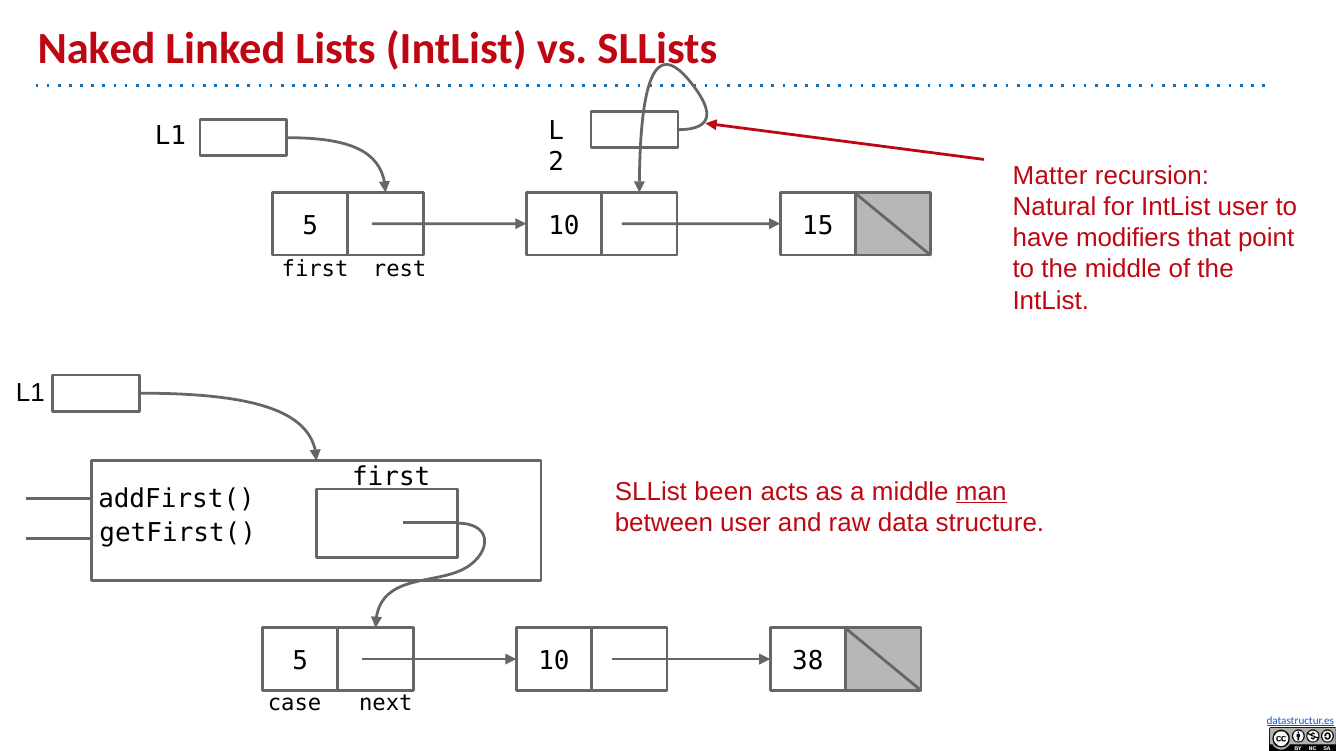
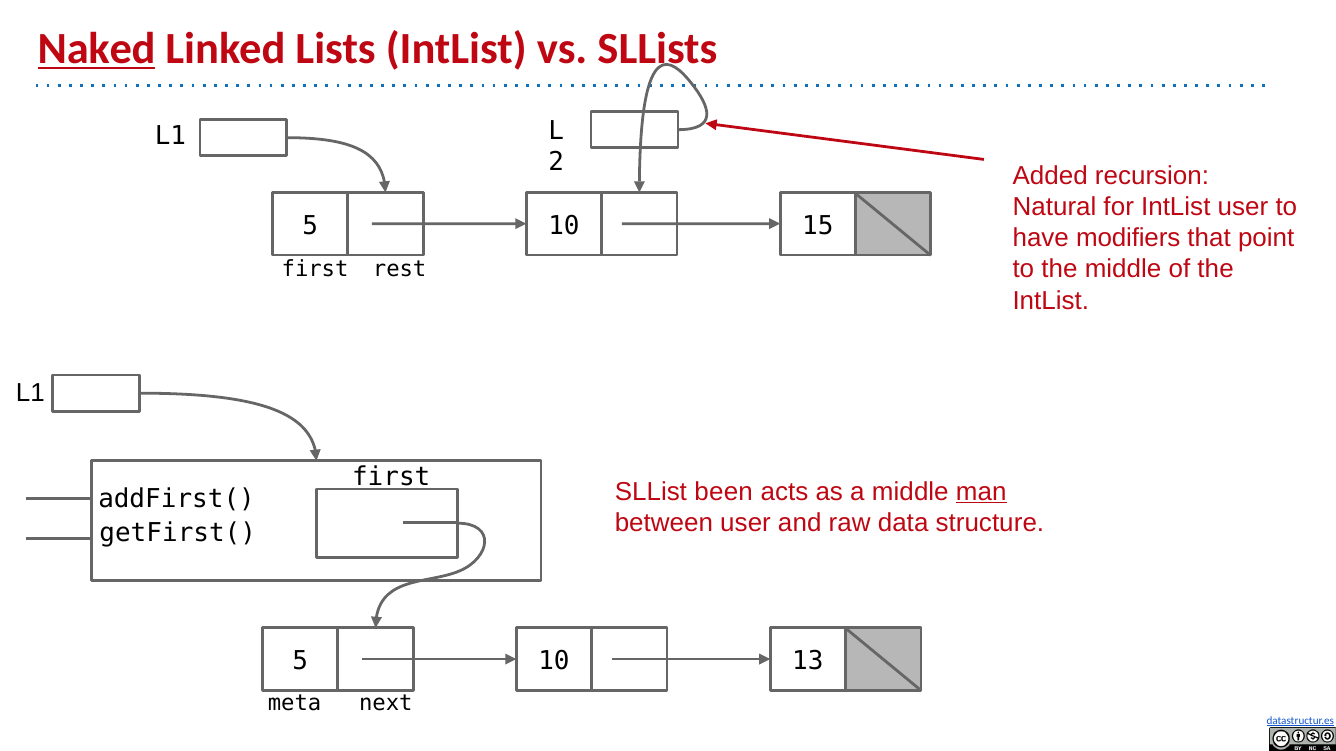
Naked underline: none -> present
Matter: Matter -> Added
38: 38 -> 13
case: case -> meta
